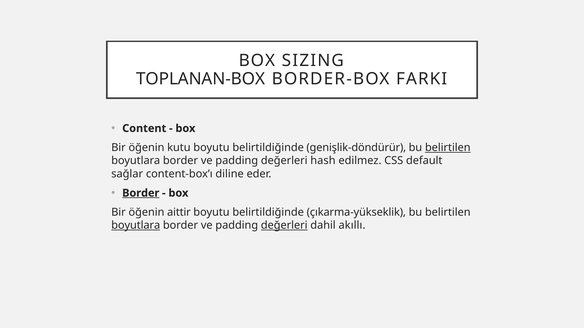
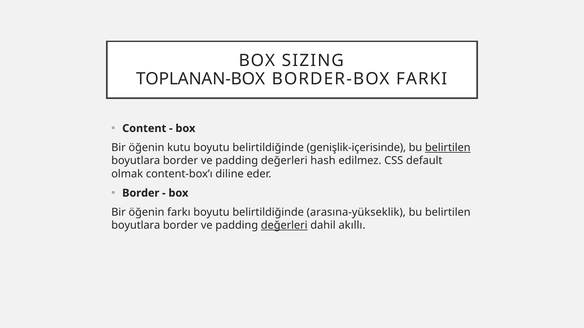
genişlik-döndürür: genişlik-döndürür -> genişlik-içerisinde
sağlar: sağlar -> olmak
Border at (141, 193) underline: present -> none
aittir: aittir -> farkı
çıkarma-yükseklik: çıkarma-yükseklik -> arasına-yükseklik
boyutlara at (136, 226) underline: present -> none
